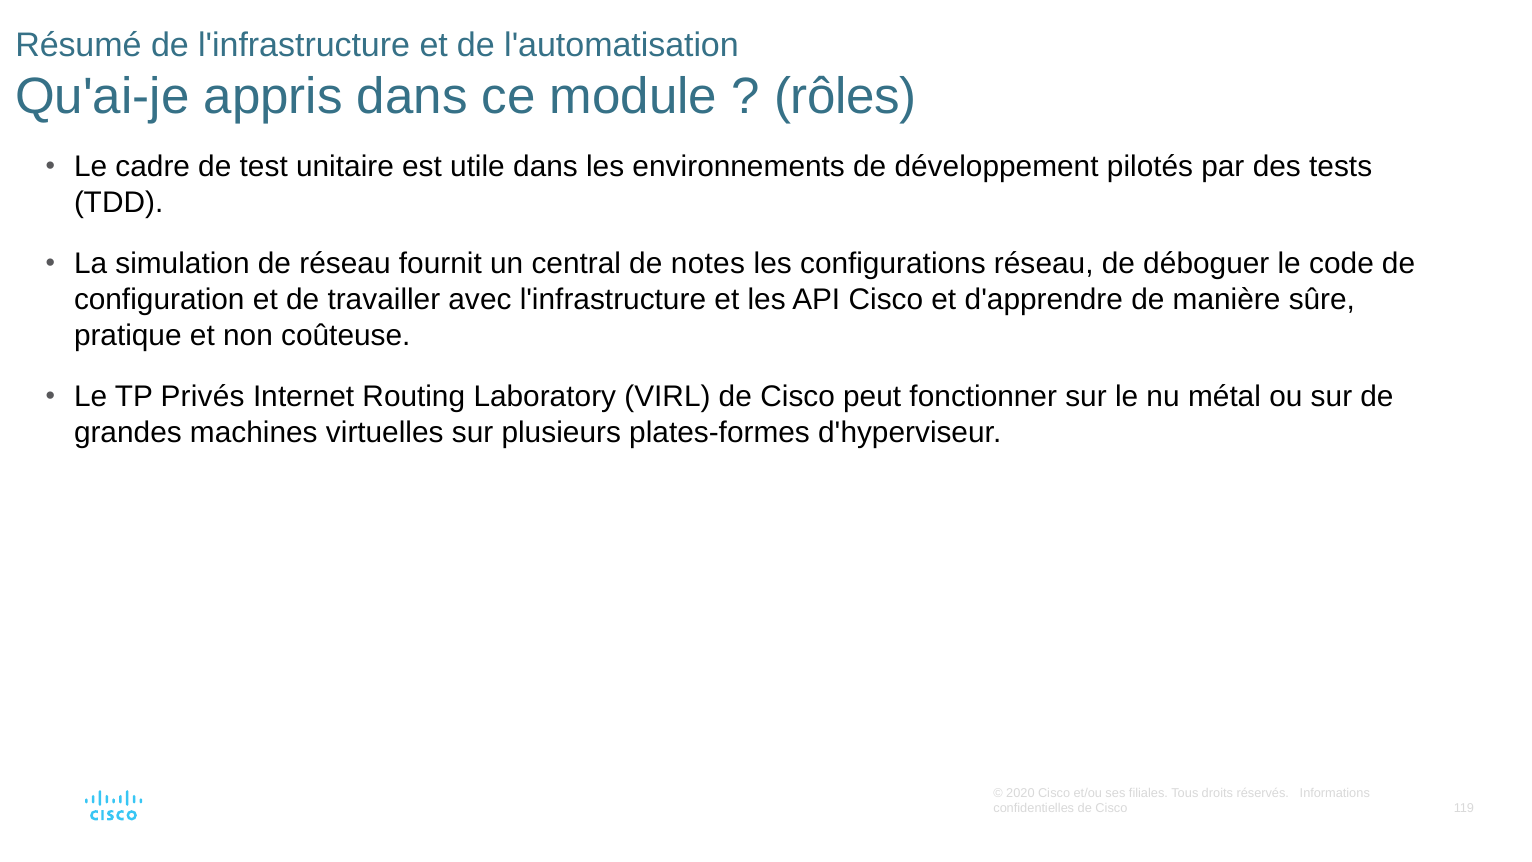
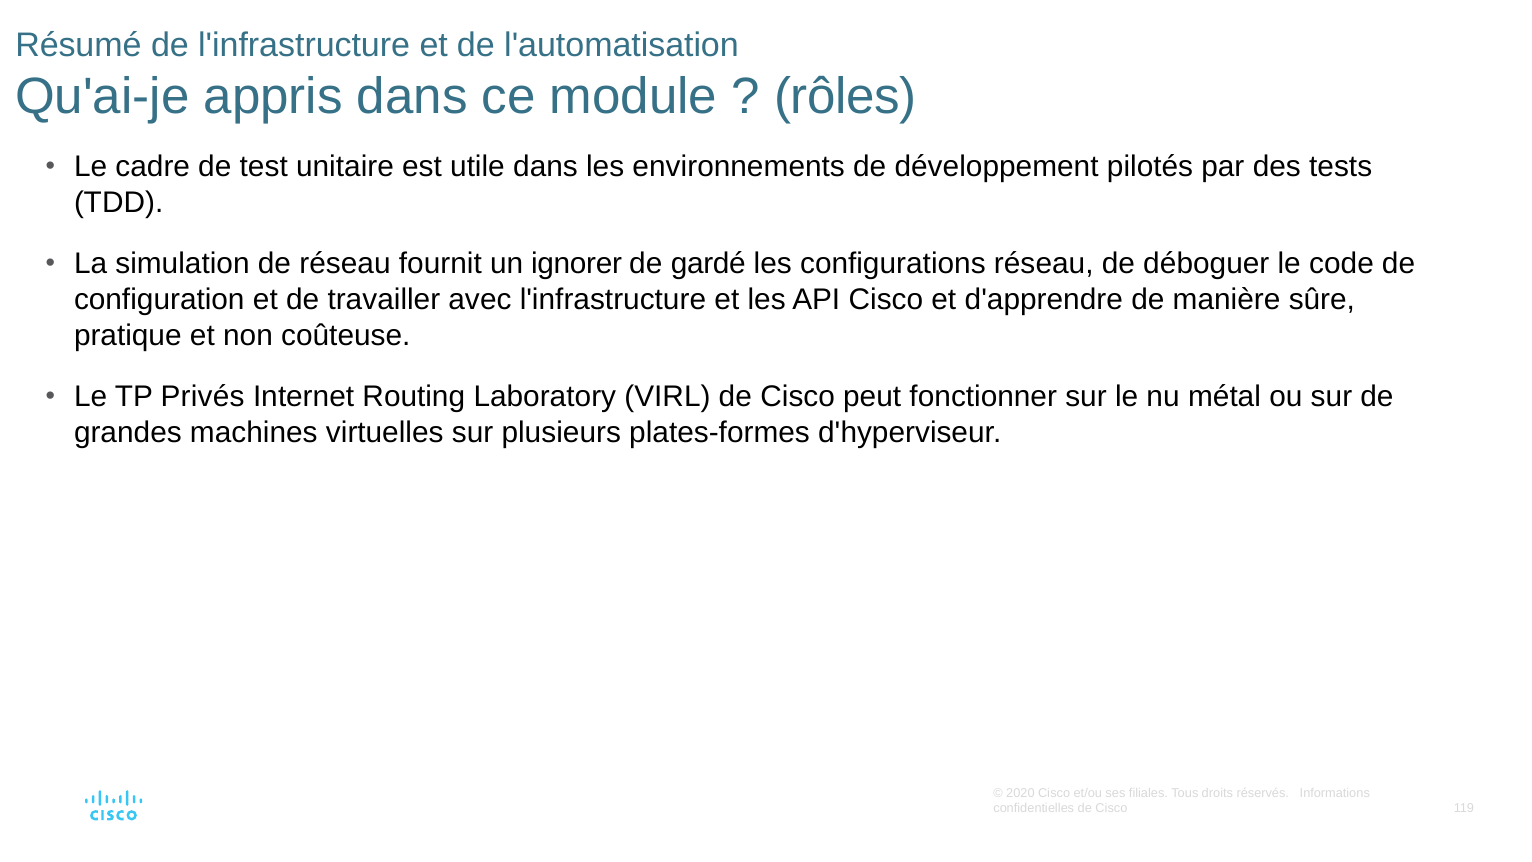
central: central -> ignorer
notes: notes -> gardé
